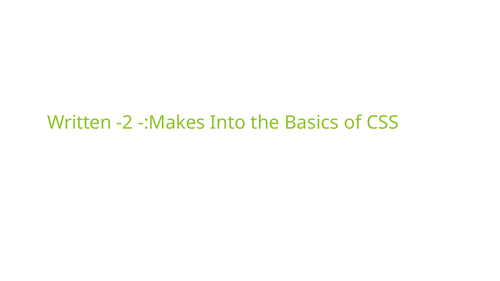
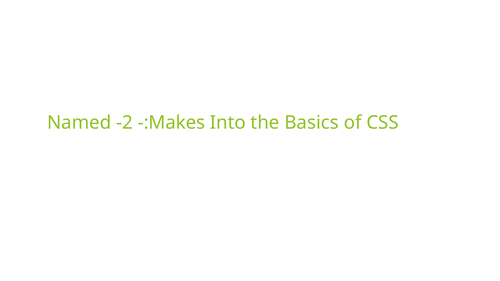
Written: Written -> Named
